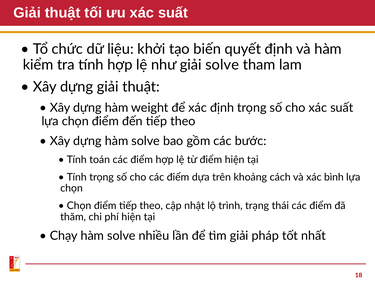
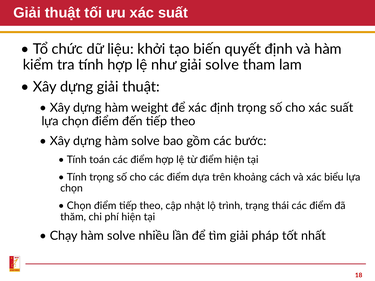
bình: bình -> biểu
